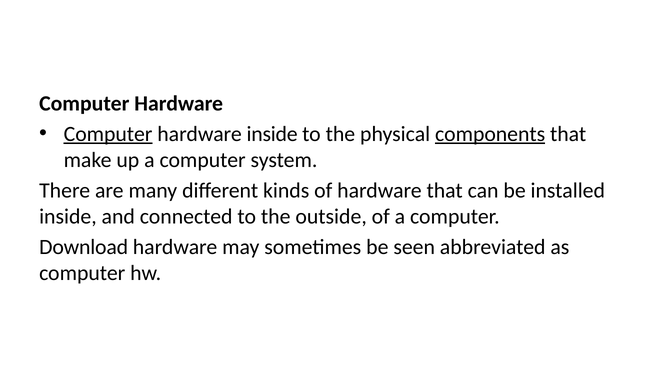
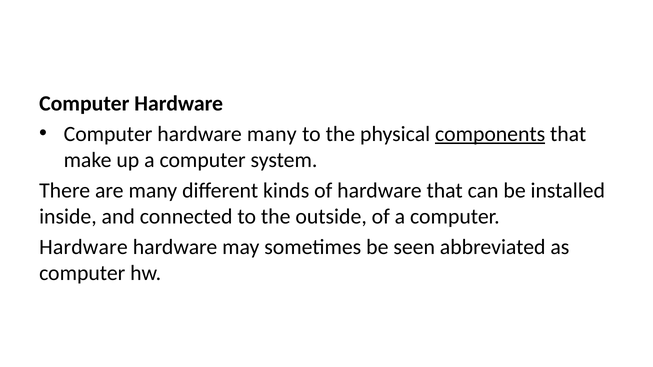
Computer at (108, 134) underline: present -> none
hardware inside: inside -> many
Download at (84, 247): Download -> Hardware
